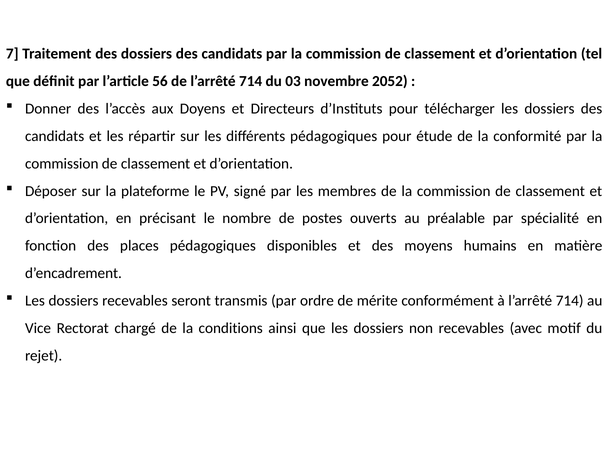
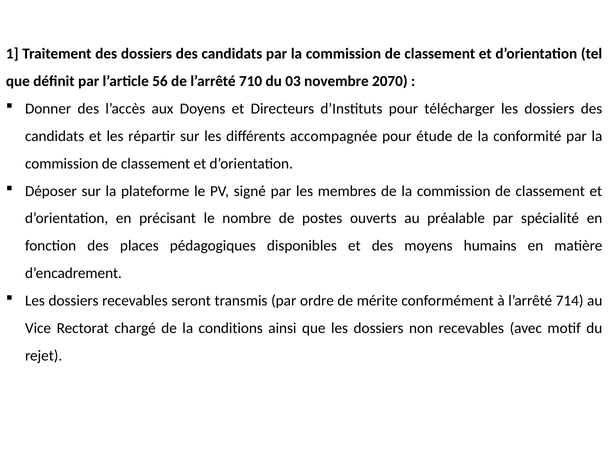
7: 7 -> 1
de l’arrêté 714: 714 -> 710
2052: 2052 -> 2070
différents pédagogiques: pédagogiques -> accompagnée
